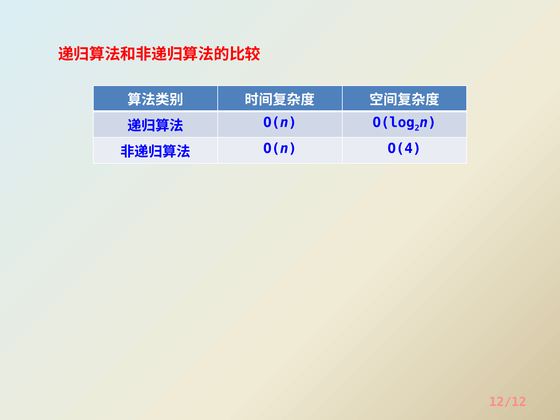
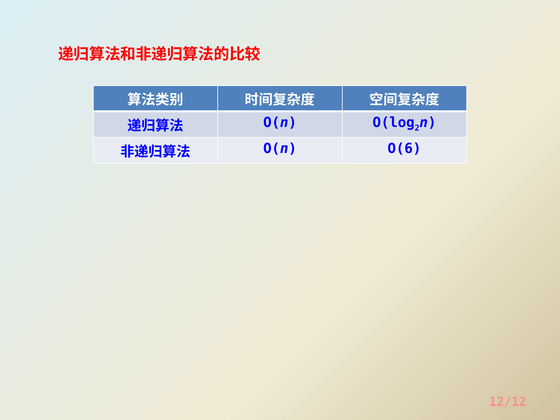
O(4: O(4 -> O(6
